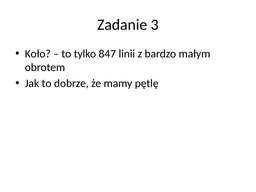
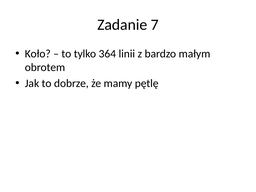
3: 3 -> 7
847: 847 -> 364
